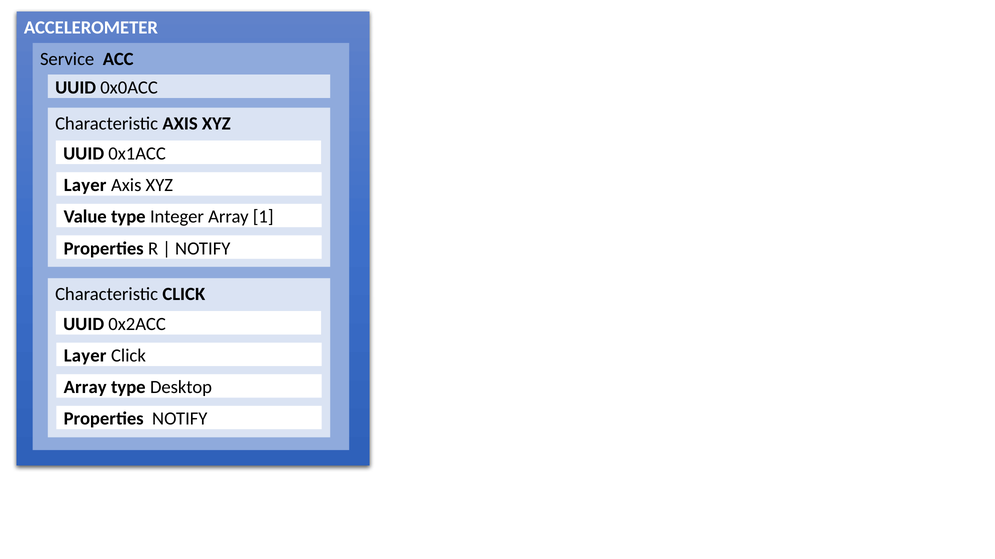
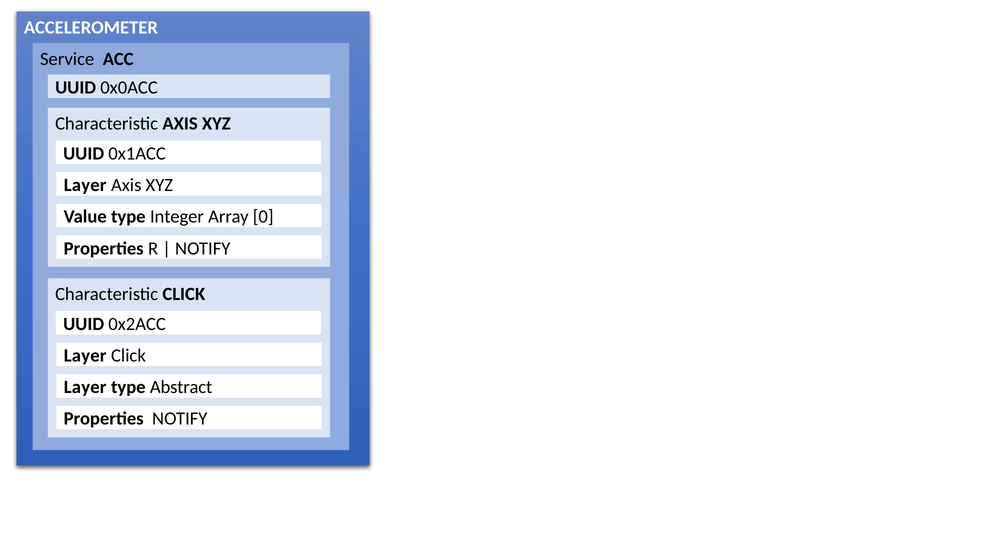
1: 1 -> 0
Array at (85, 388): Array -> Layer
Desktop: Desktop -> Abstract
